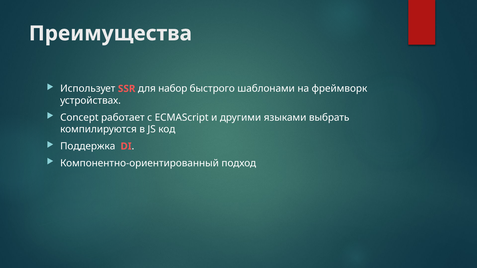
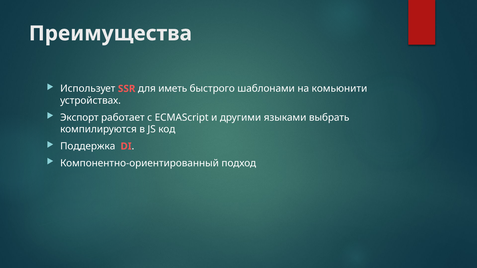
набор: набор -> иметь
фреймворк: фреймворк -> комьюнити
Concept: Concept -> Экспорт
